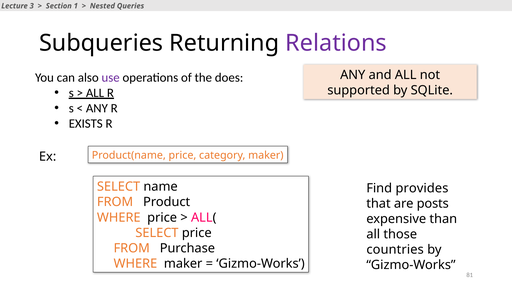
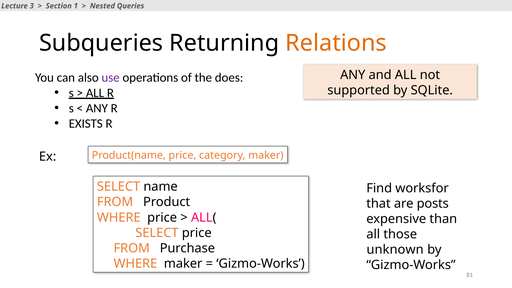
Relations colour: purple -> orange
provides: provides -> worksfor
countries: countries -> unknown
